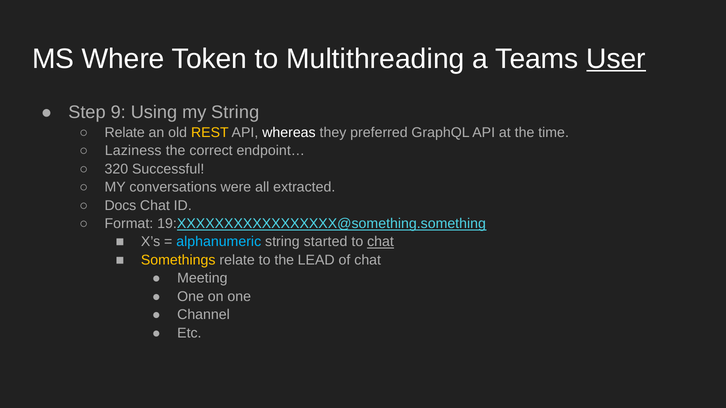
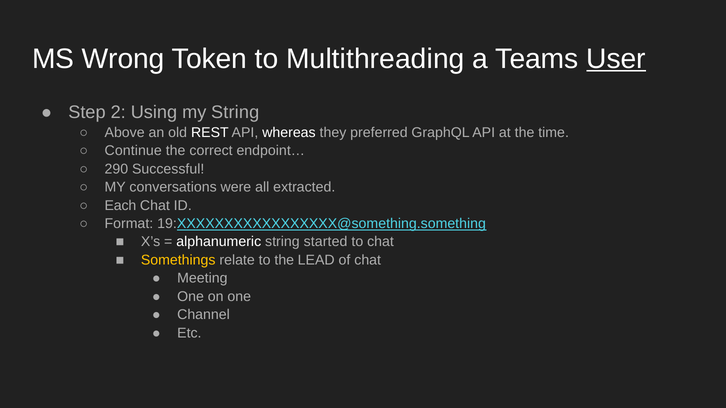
Where: Where -> Wrong
9: 9 -> 2
Relate at (125, 133): Relate -> Above
REST colour: yellow -> white
Laziness: Laziness -> Continue
320: 320 -> 290
Docs: Docs -> Each
alphanumeric colour: light blue -> white
chat at (381, 242) underline: present -> none
